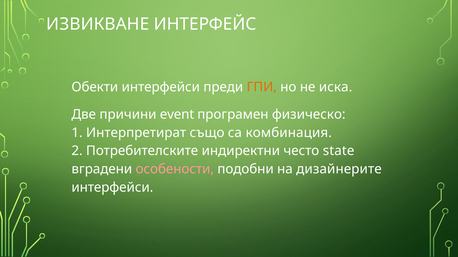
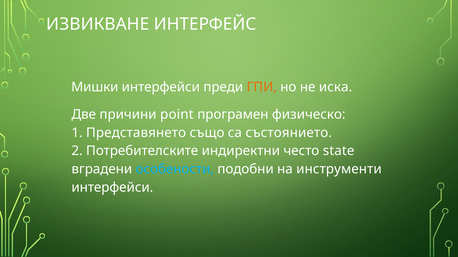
Обекти: Обекти -> Мишки
event: event -> point
Интерпретират: Интерпретират -> Представянето
комбинация: комбинация -> състоянието
особености colour: pink -> light blue
дизайнерите: дизайнерите -> инструменти
